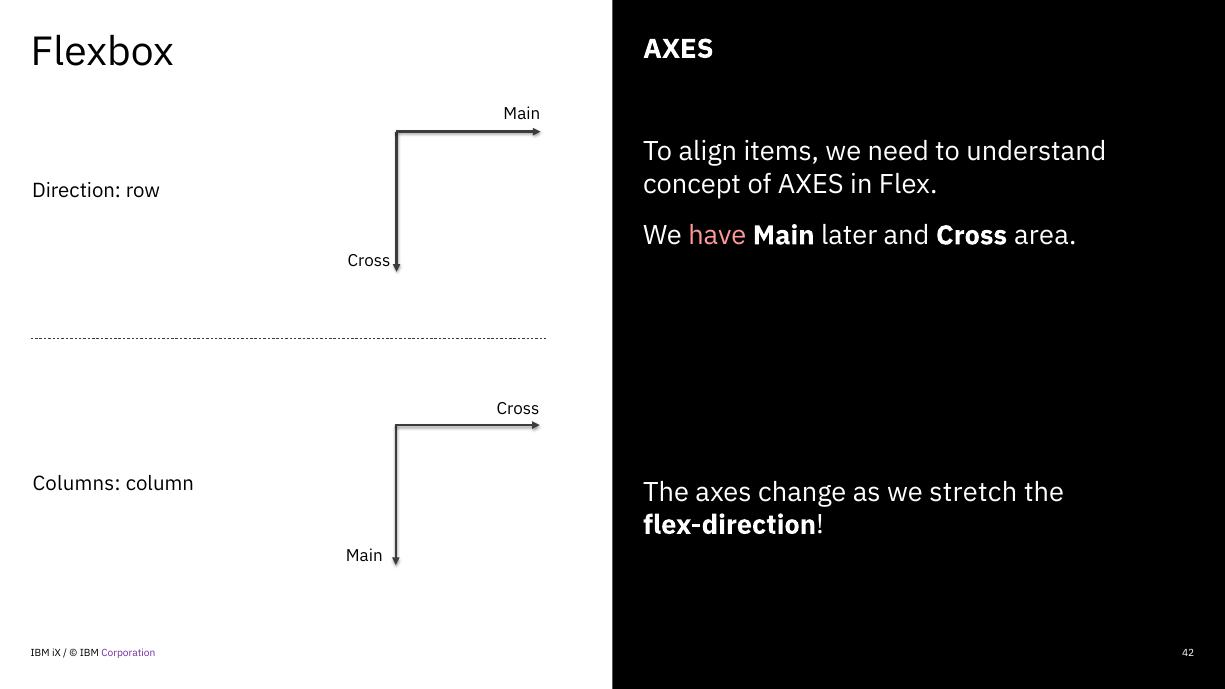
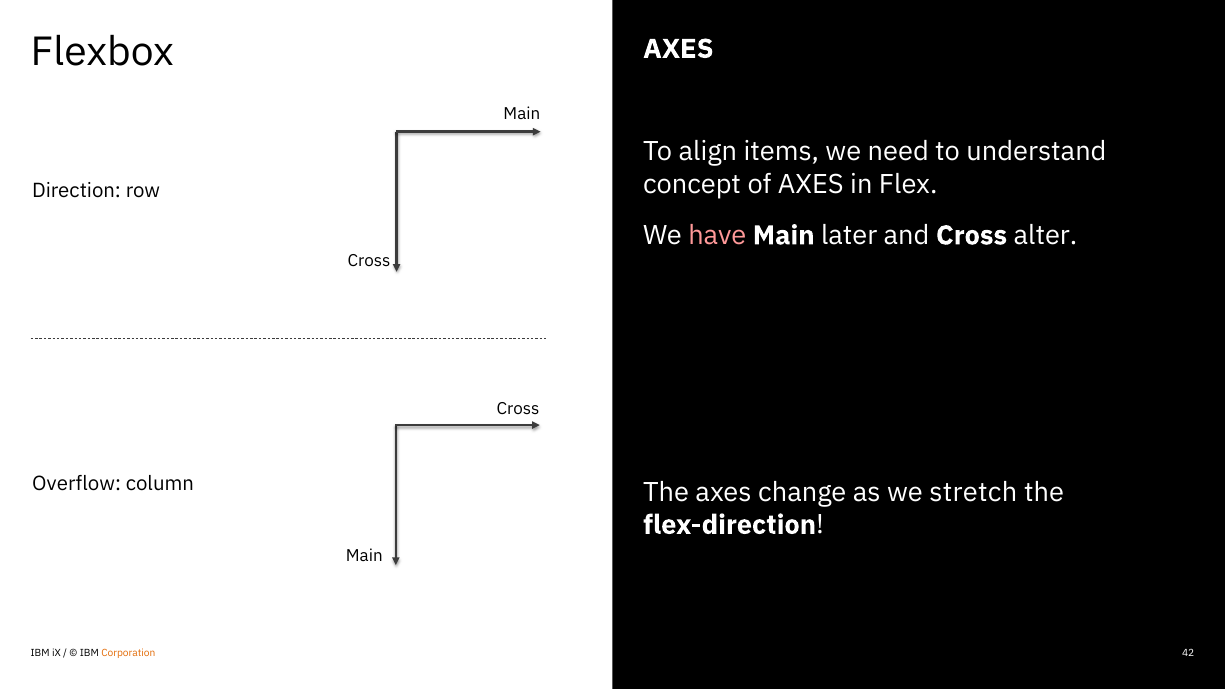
area: area -> alter
Columns: Columns -> Overflow
Corporation colour: purple -> orange
